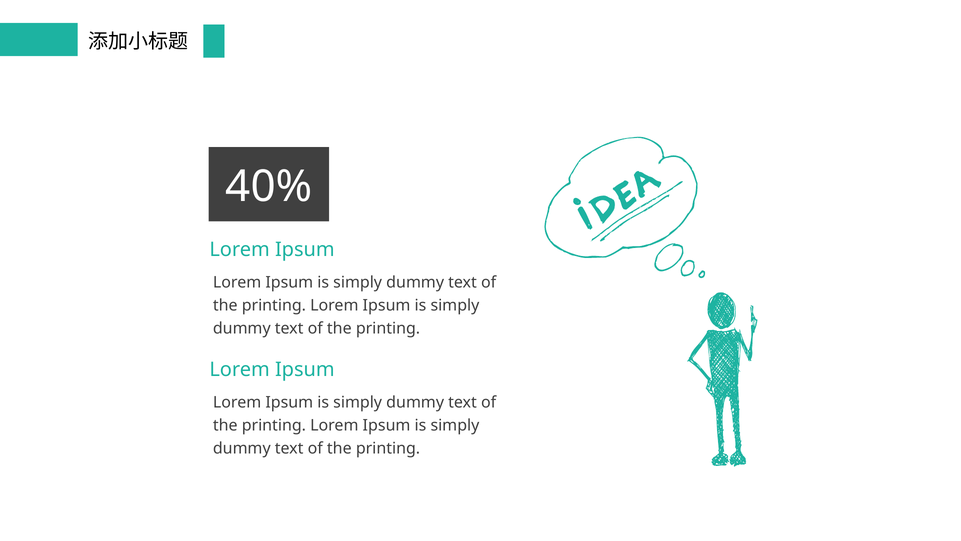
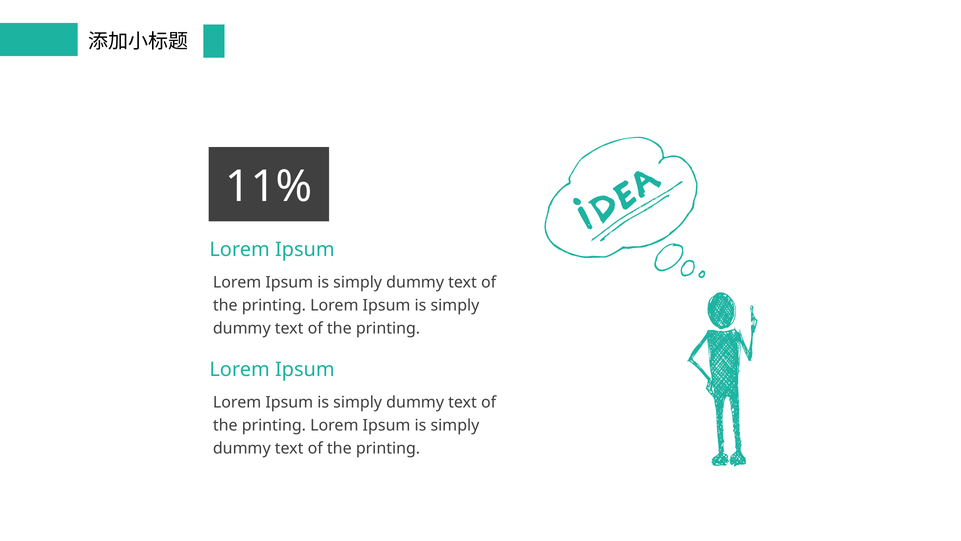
40%: 40% -> 11%
